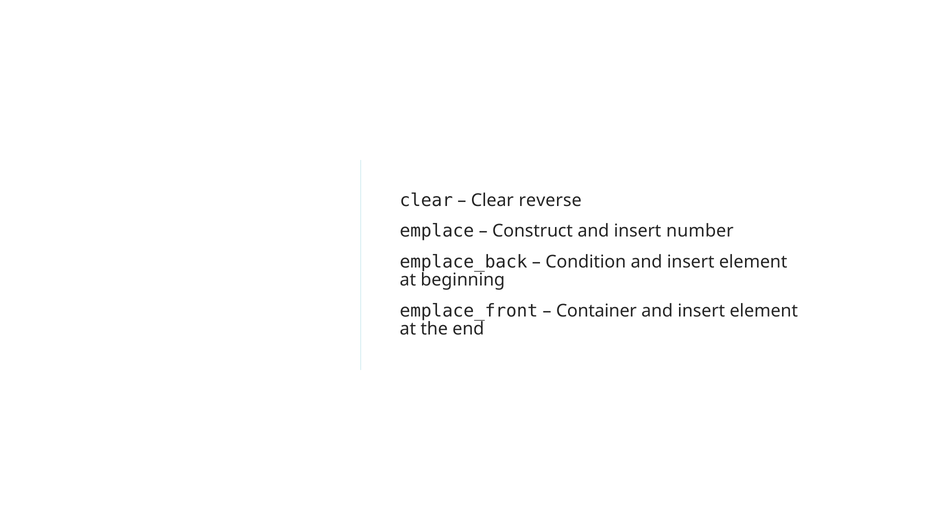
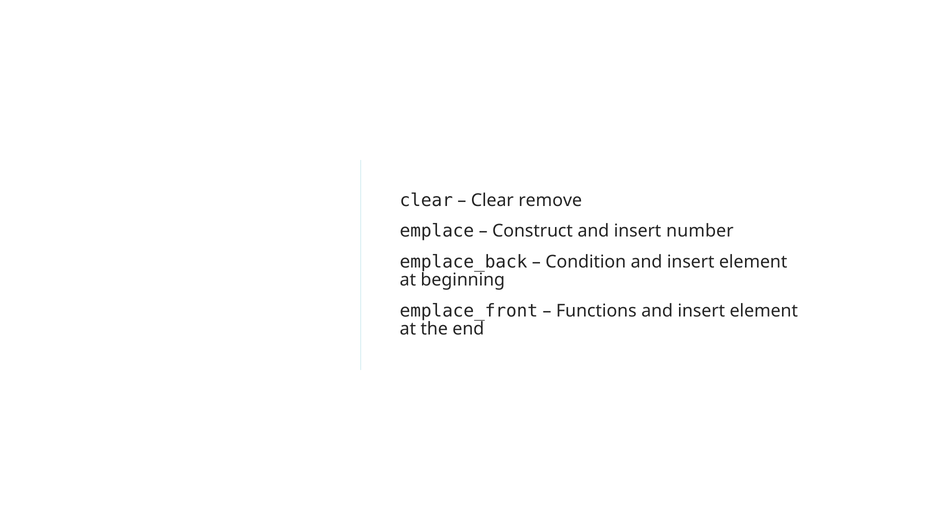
reverse: reverse -> remove
Container: Container -> Functions
